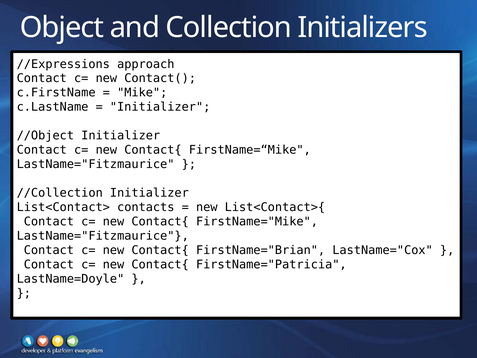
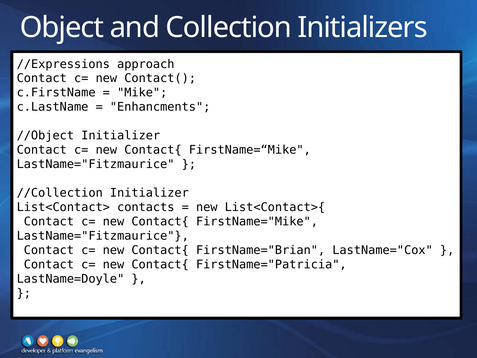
Initializer at (160, 107): Initializer -> Enhancments
